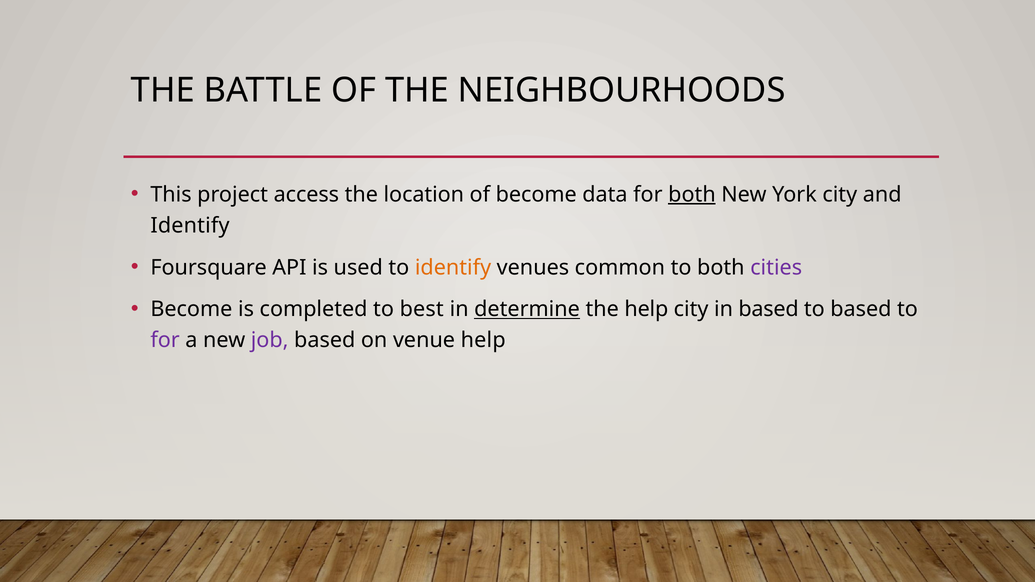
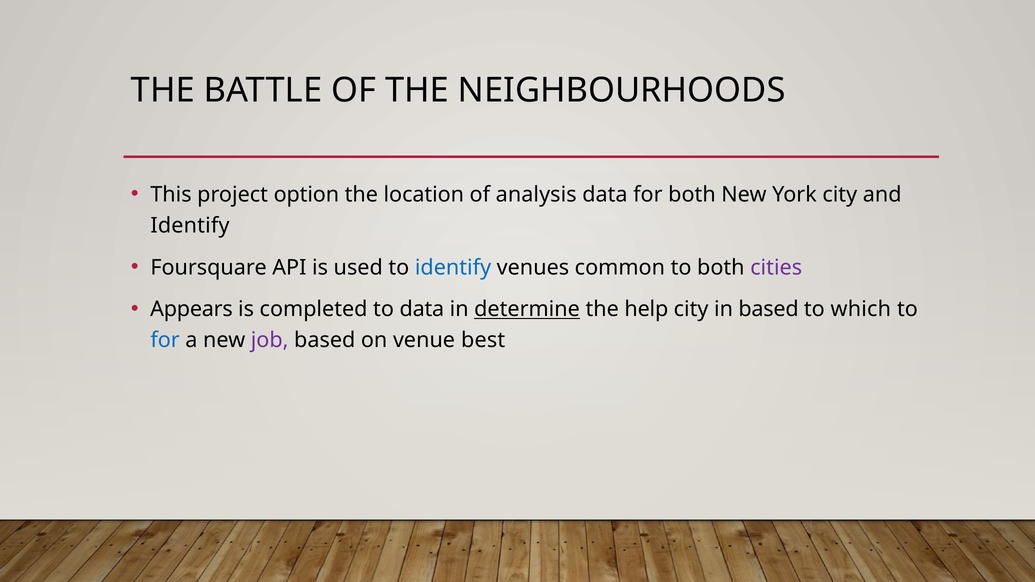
access: access -> option
of become: become -> analysis
both at (692, 195) underline: present -> none
identify at (453, 267) colour: orange -> blue
Become at (191, 309): Become -> Appears
to best: best -> data
to based: based -> which
for at (165, 340) colour: purple -> blue
venue help: help -> best
